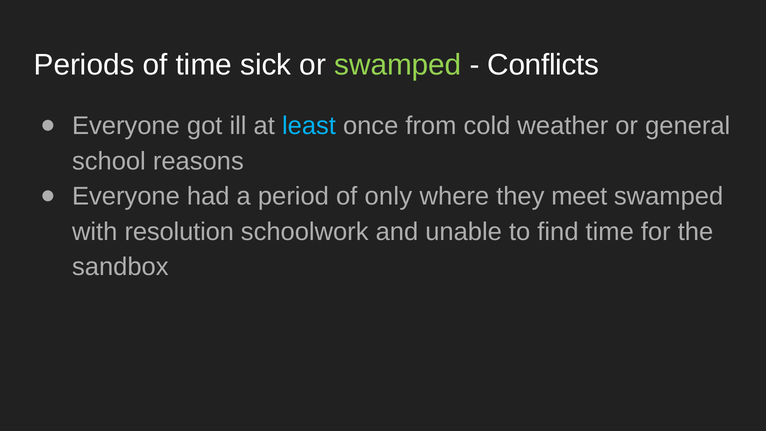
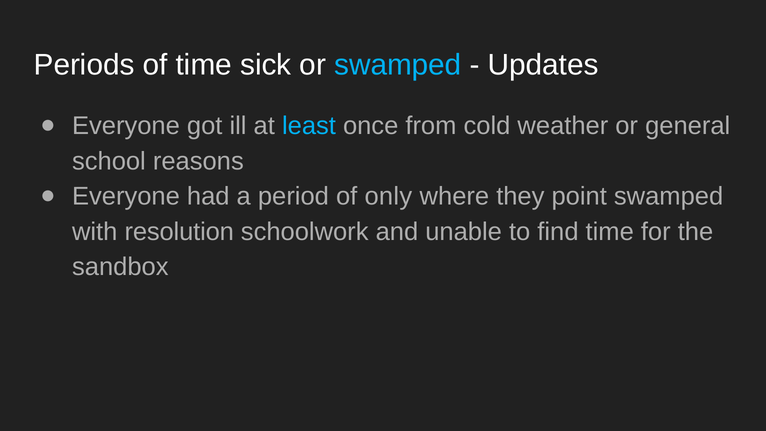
swamped at (398, 65) colour: light green -> light blue
Conflicts: Conflicts -> Updates
meet: meet -> point
